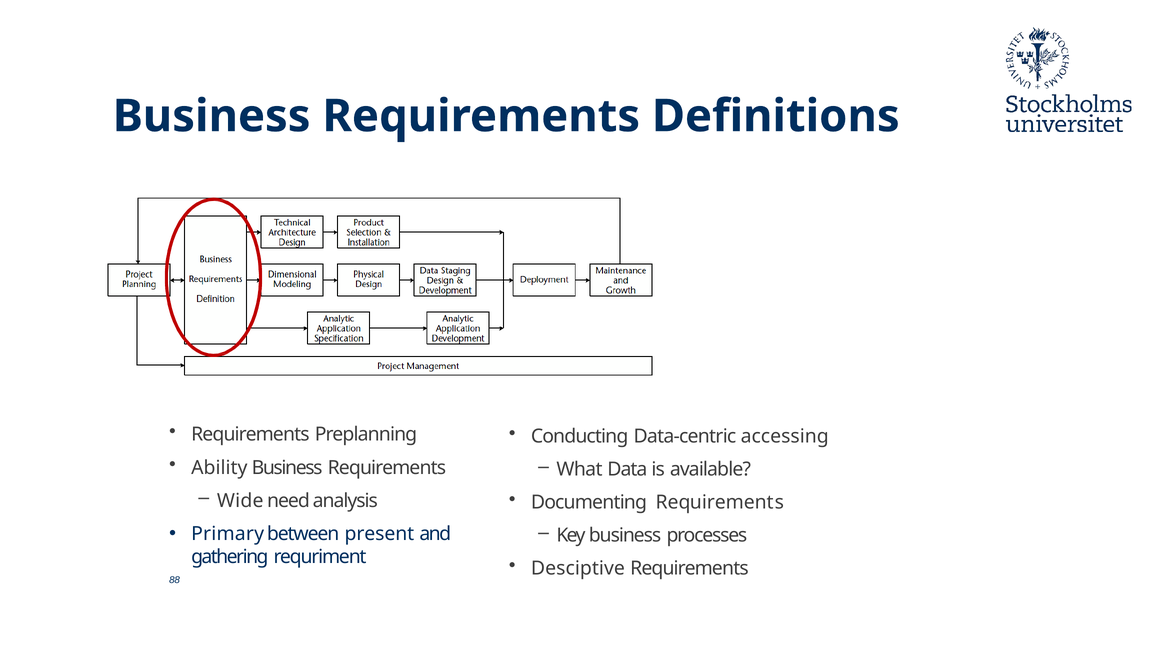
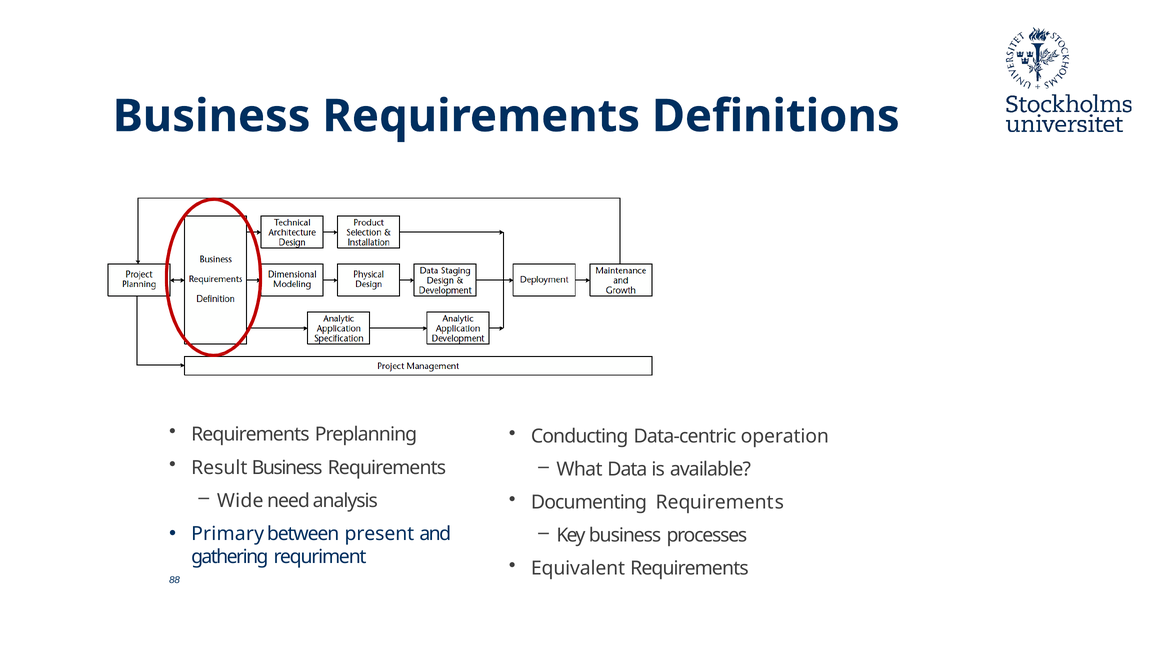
accessing: accessing -> operation
Ability: Ability -> Result
Desciptive: Desciptive -> Equivalent
